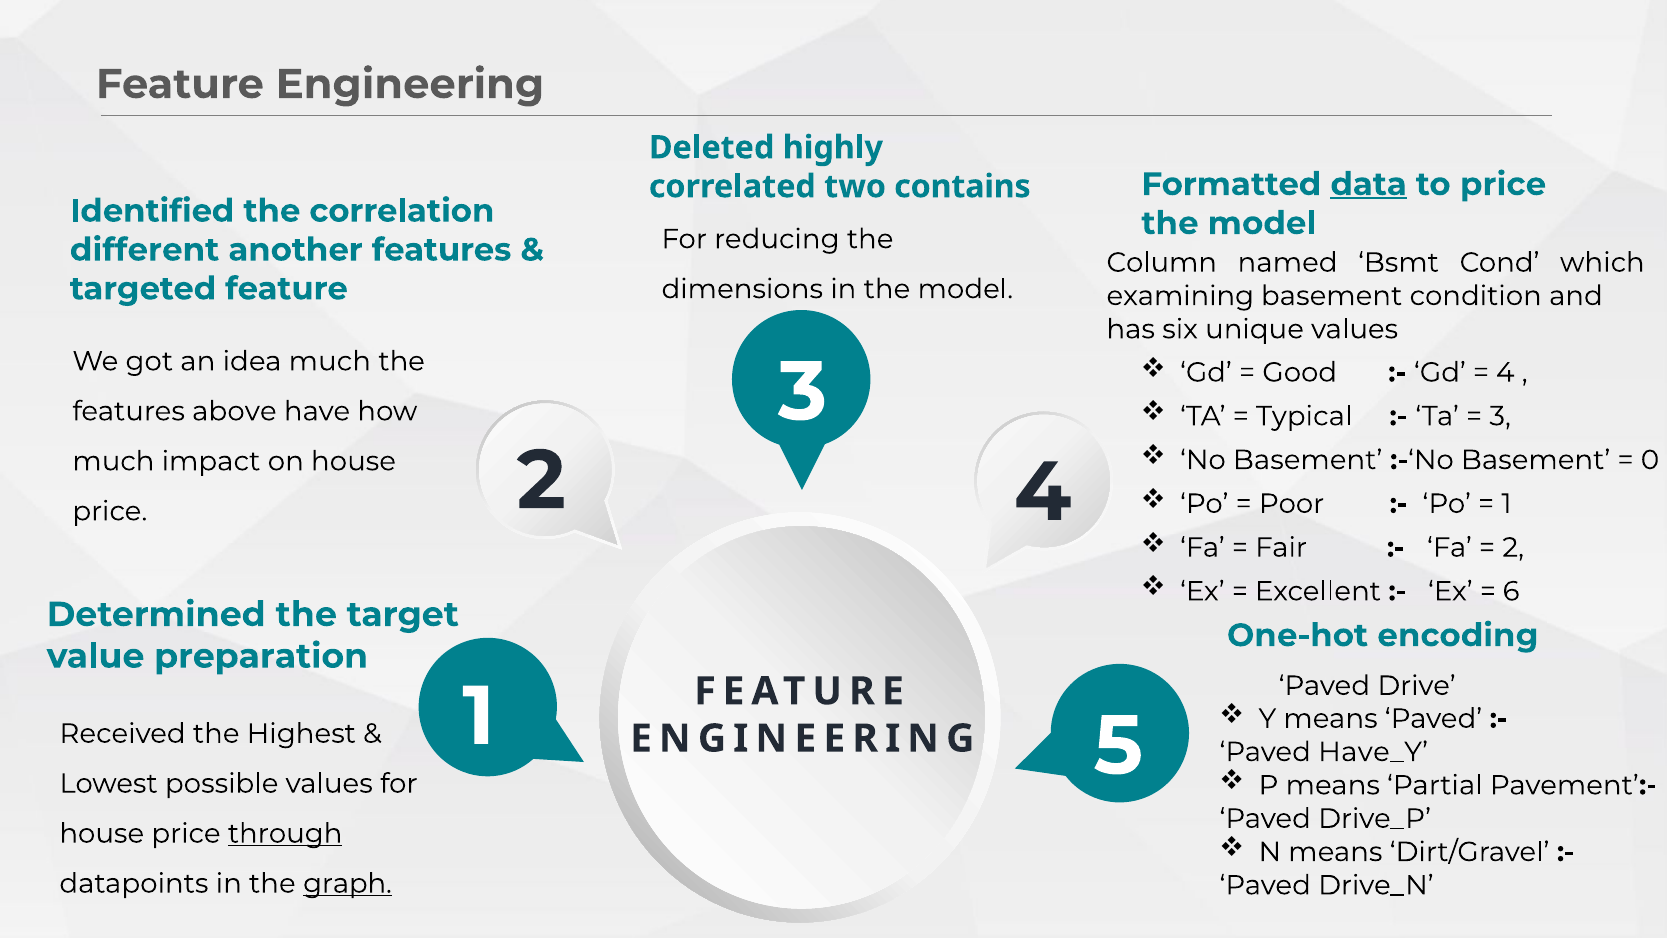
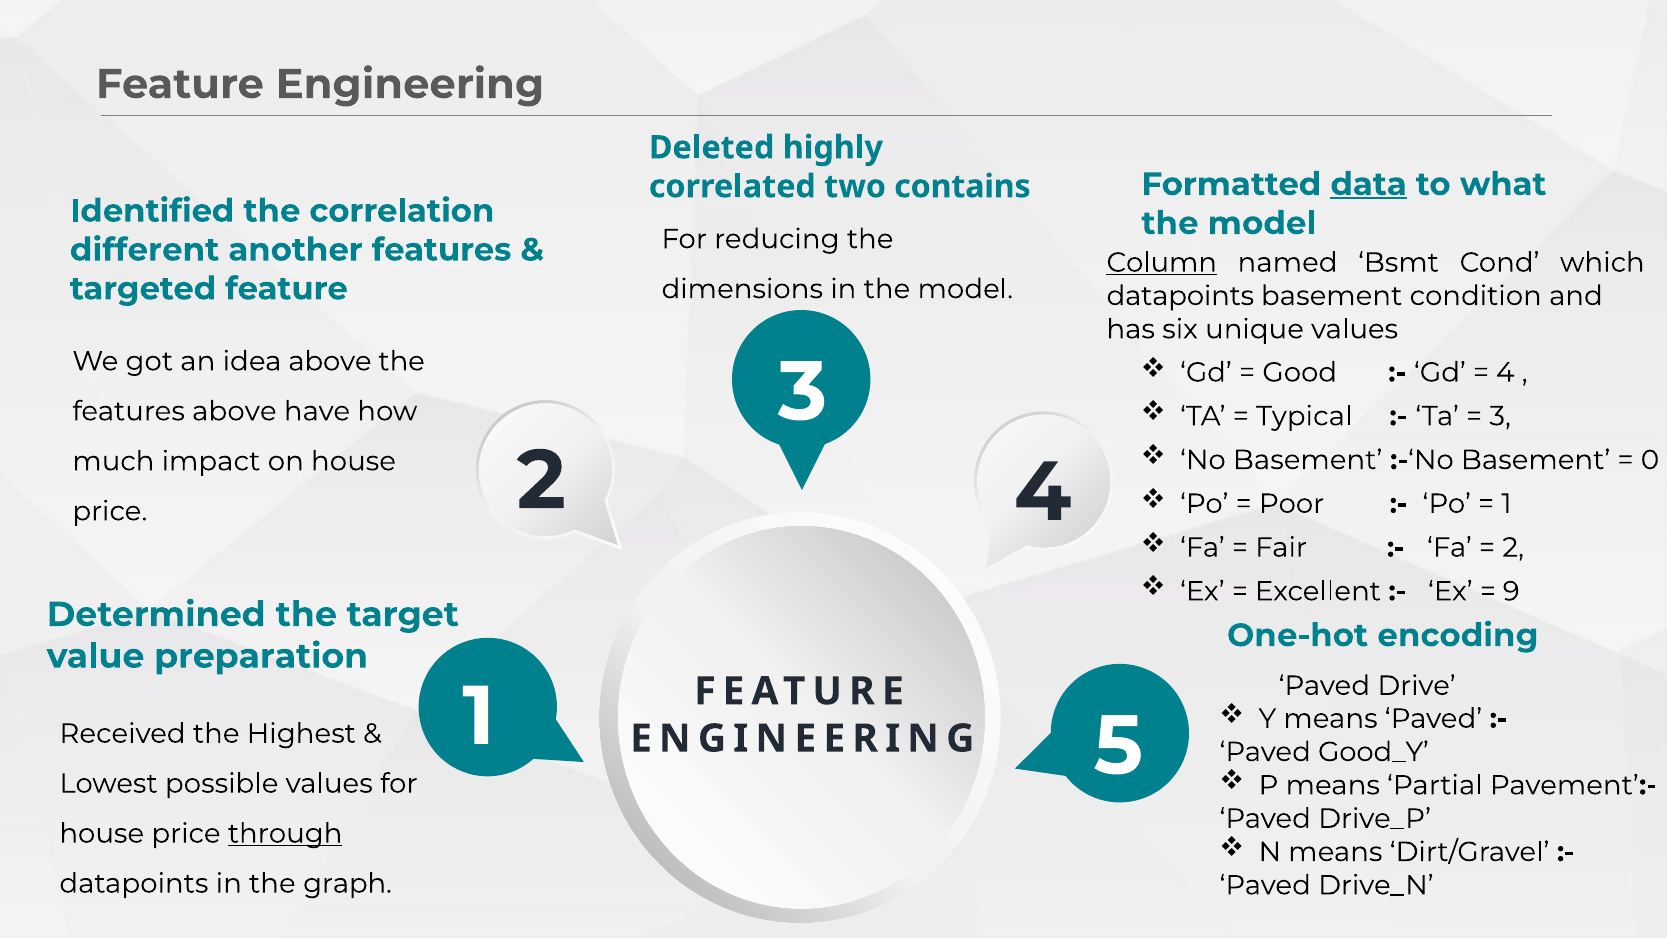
to price: price -> what
Column underline: none -> present
examining at (1180, 296): examining -> datapoints
idea much: much -> above
6: 6 -> 9
Have_Y: Have_Y -> Good_Y
graph underline: present -> none
